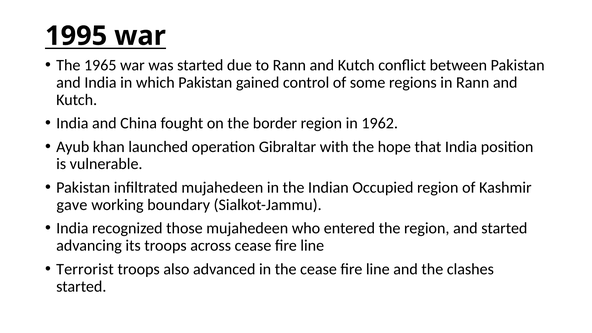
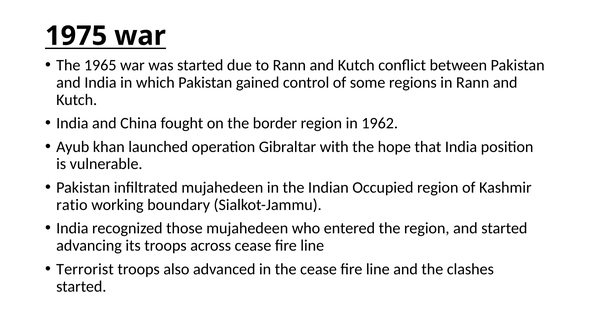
1995: 1995 -> 1975
gave: gave -> ratio
